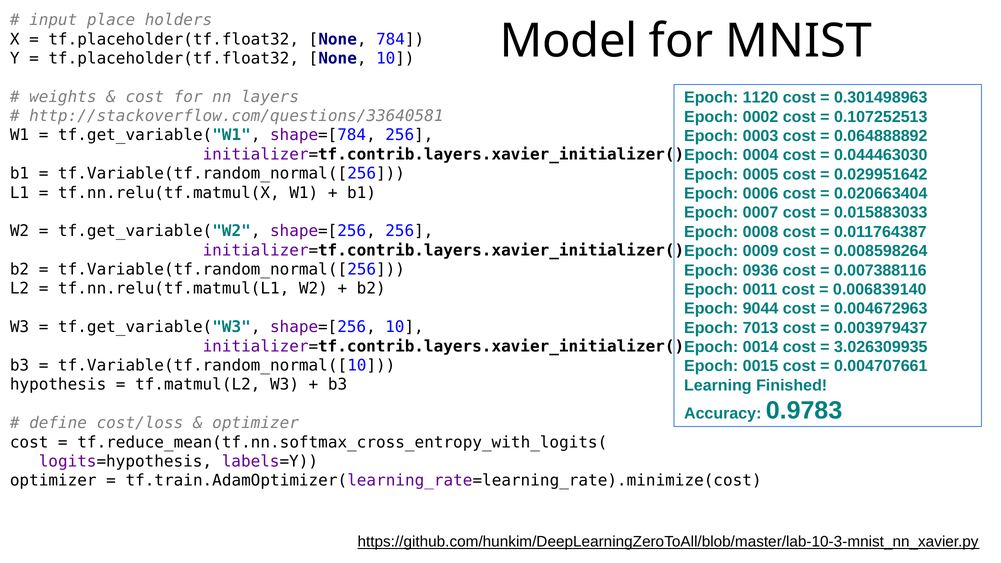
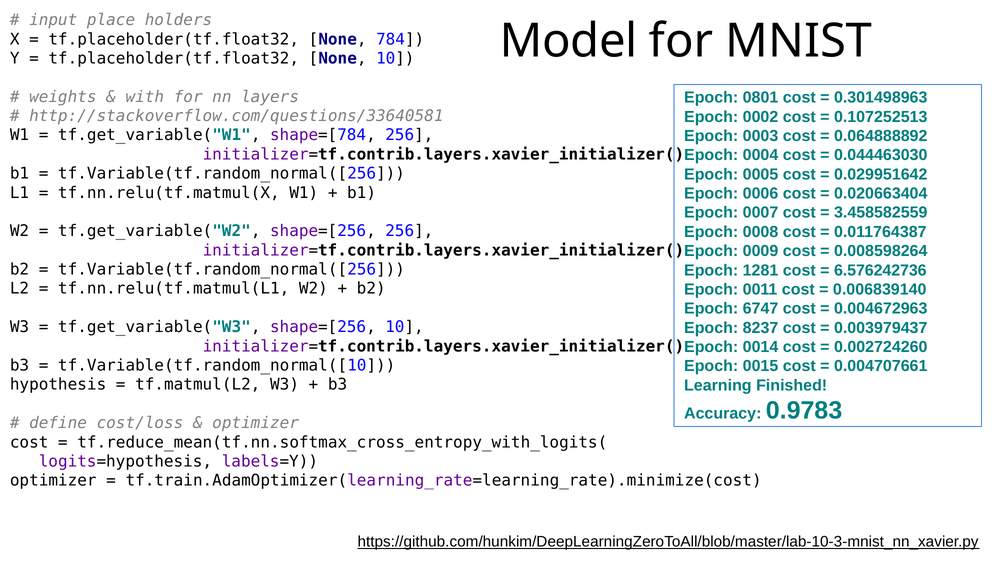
cost at (145, 97): cost -> with
1120: 1120 -> 0801
0.015883033: 0.015883033 -> 3.458582559
0936: 0936 -> 1281
0.007388116: 0.007388116 -> 6.576242736
9044: 9044 -> 6747
7013: 7013 -> 8237
3.026309935: 3.026309935 -> 0.002724260
